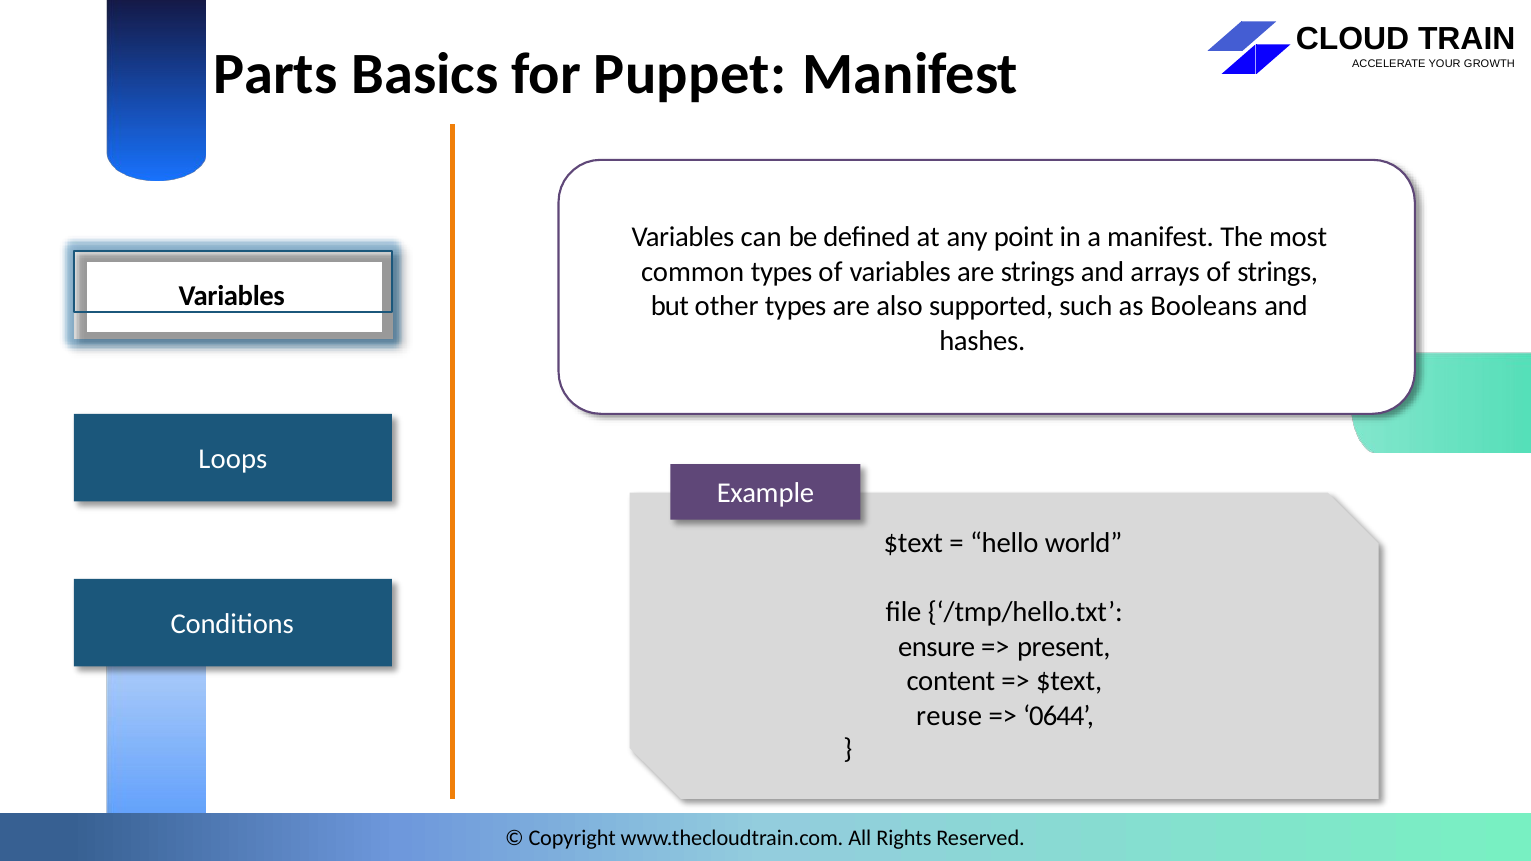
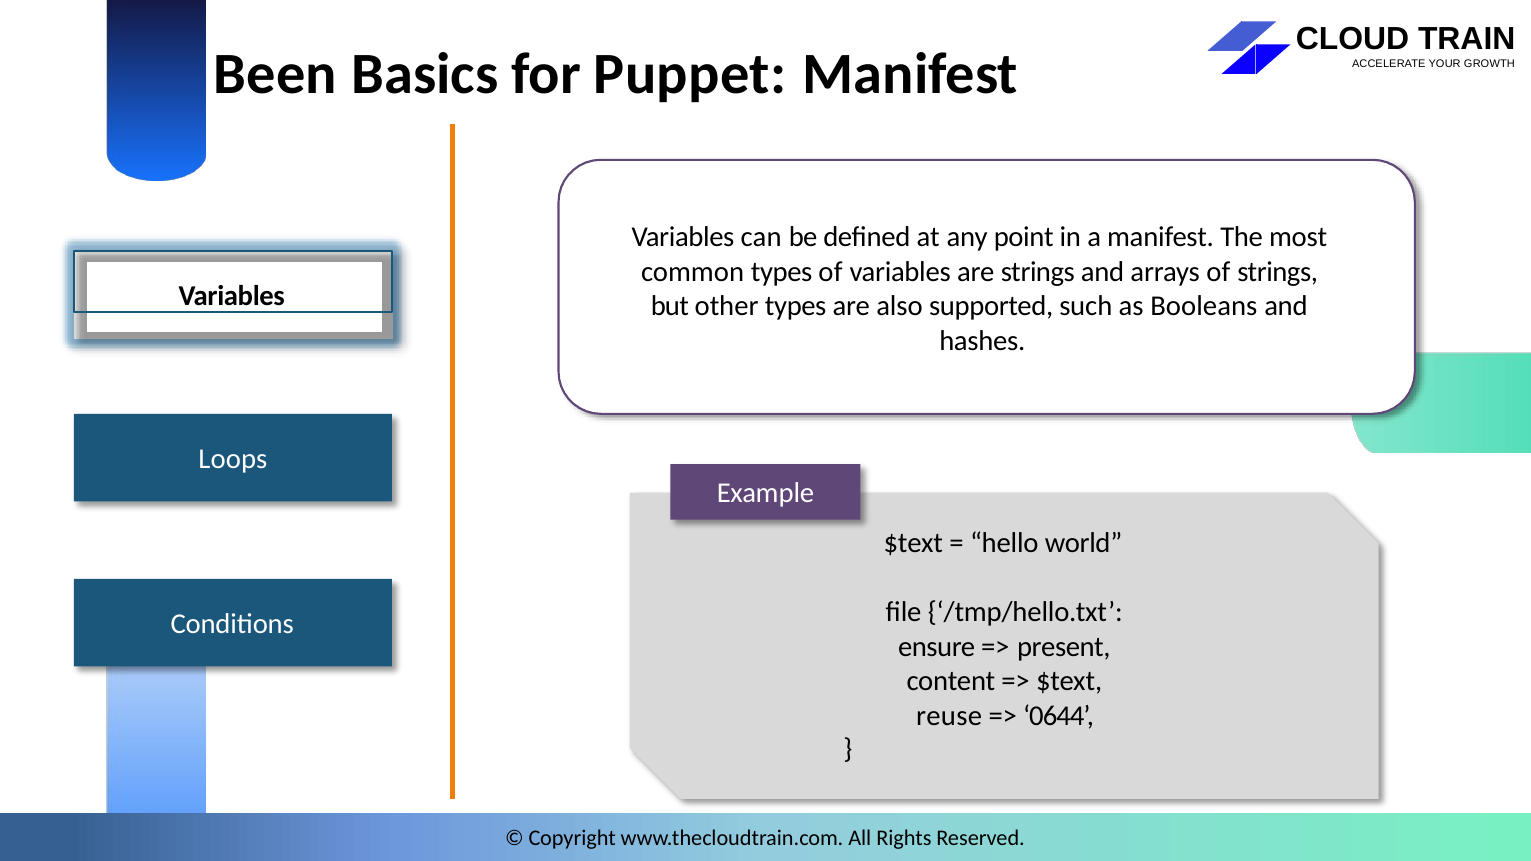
Parts: Parts -> Been
